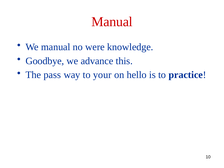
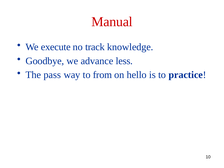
We manual: manual -> execute
were: were -> track
this: this -> less
your: your -> from
